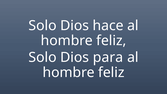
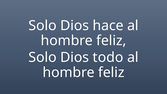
para: para -> todo
